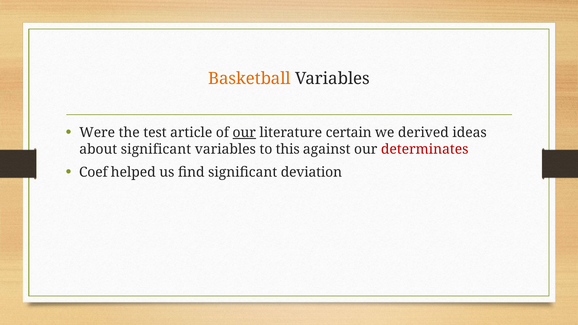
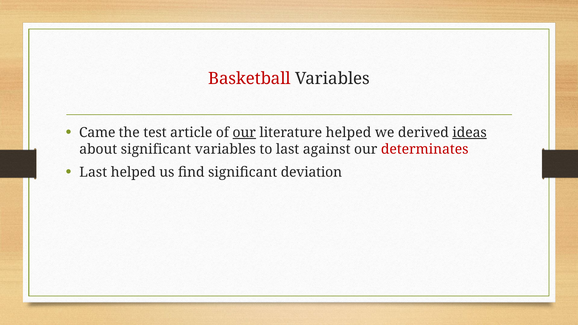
Basketball colour: orange -> red
Were: Were -> Came
literature certain: certain -> helped
ideas underline: none -> present
to this: this -> last
Coef at (93, 172): Coef -> Last
